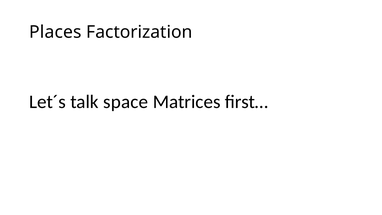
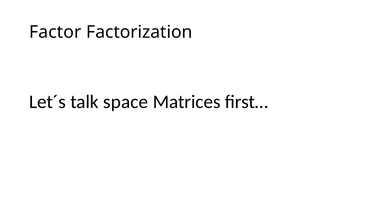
Places: Places -> Factor
